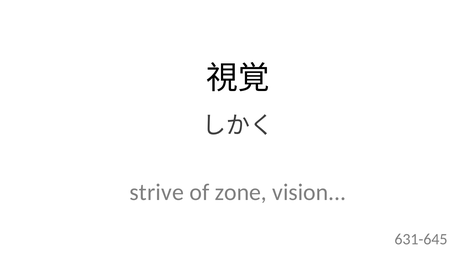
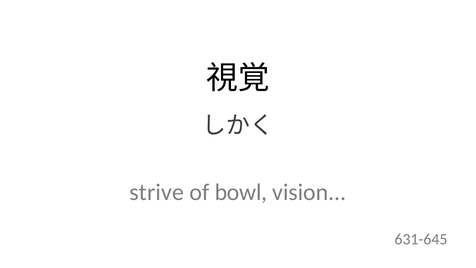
zone: zone -> bowl
